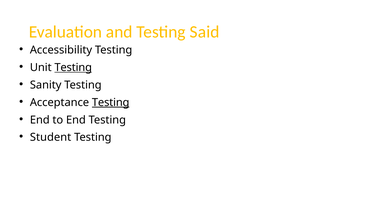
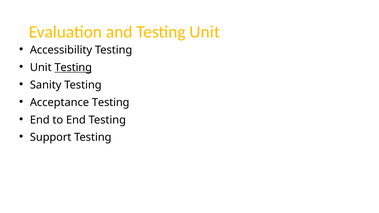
Testing Said: Said -> Unit
Testing at (111, 103) underline: present -> none
Student: Student -> Support
